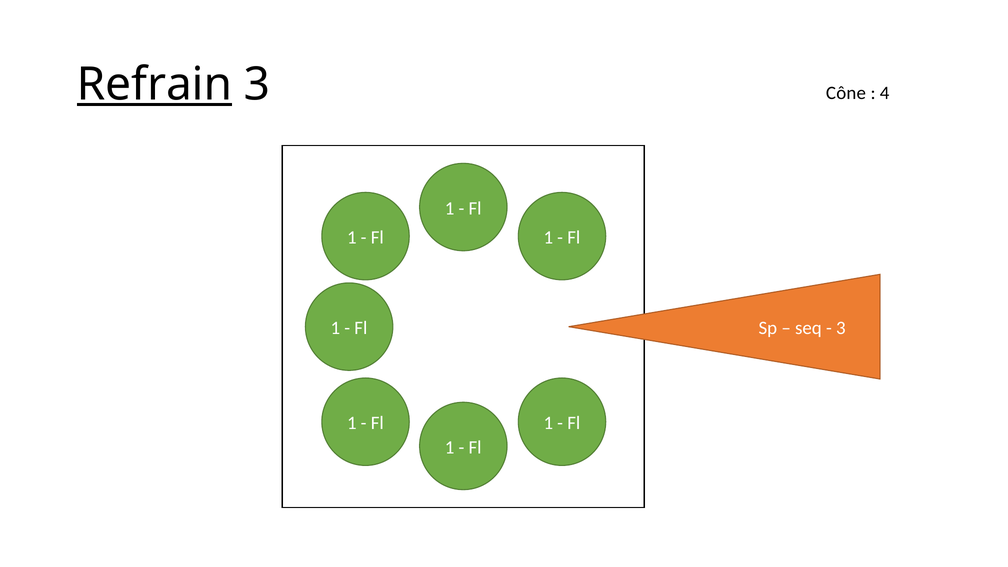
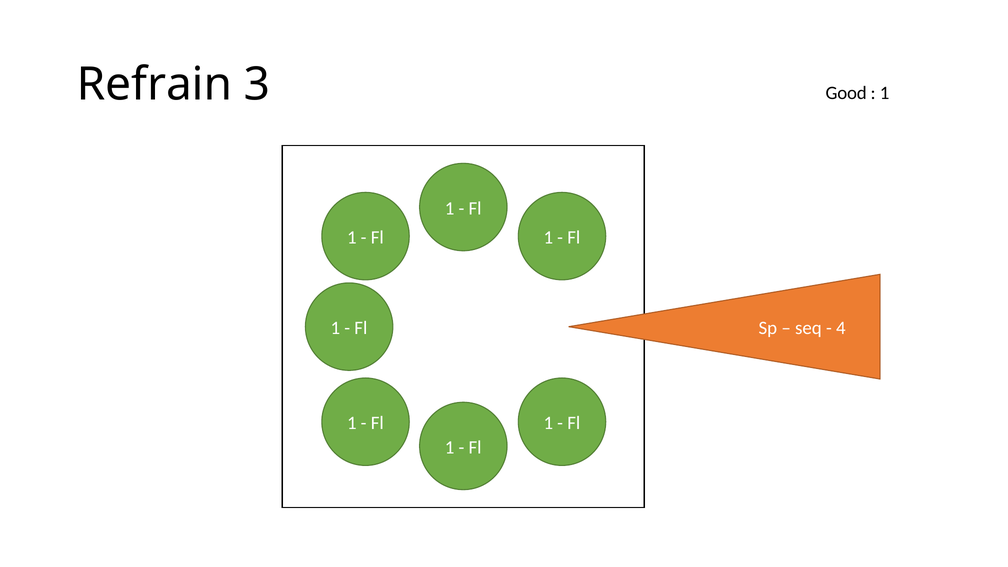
Refrain underline: present -> none
Cône: Cône -> Good
4 at (885, 93): 4 -> 1
3 at (841, 328): 3 -> 4
